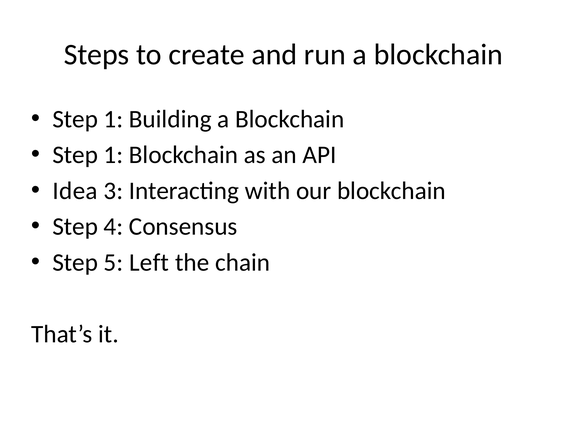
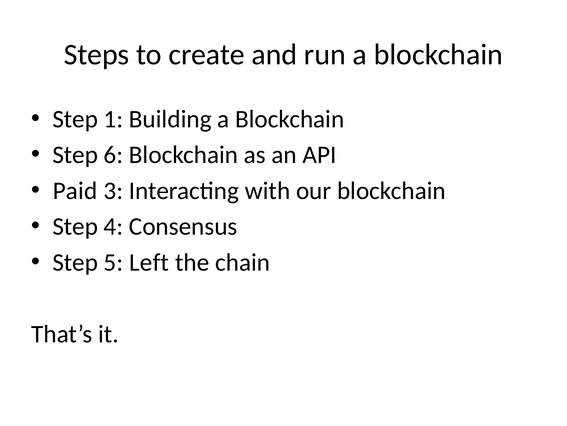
1 at (113, 155): 1 -> 6
Idea: Idea -> Paid
